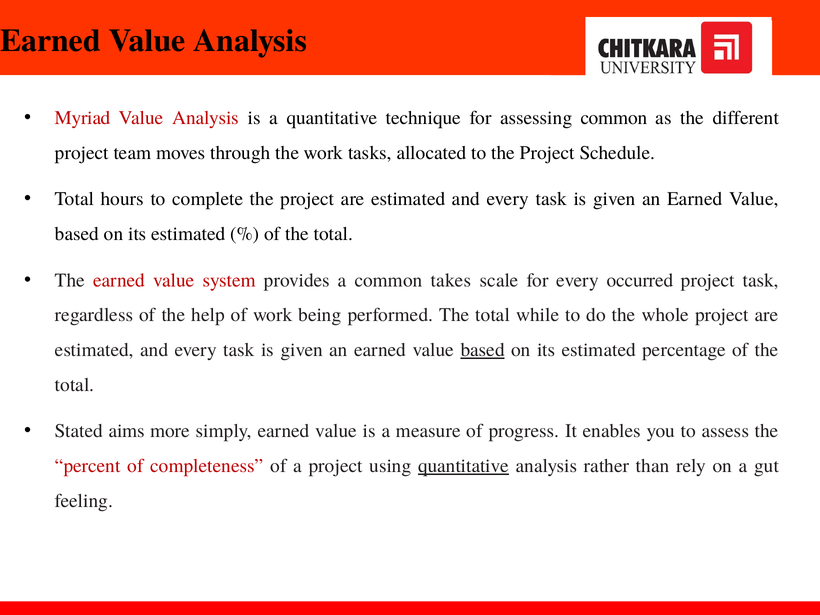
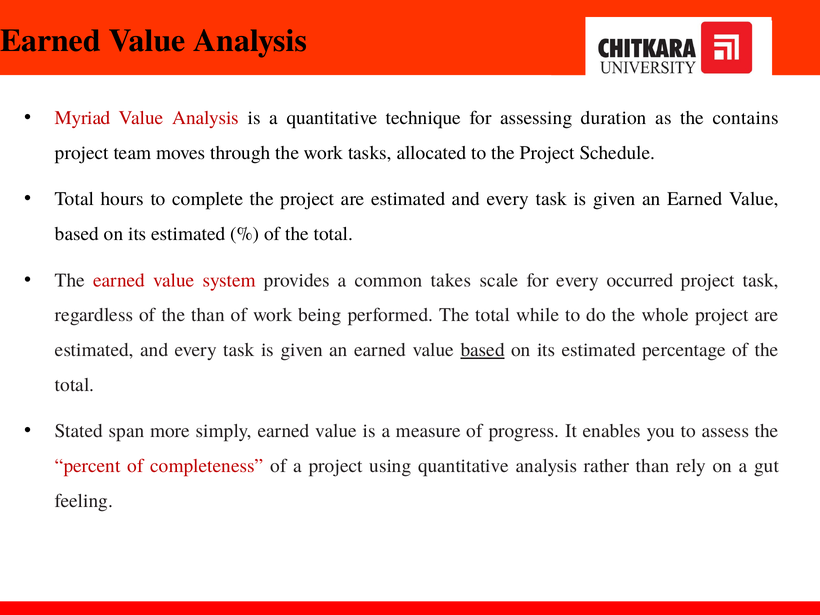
assessing common: common -> duration
different: different -> contains
the help: help -> than
aims: aims -> span
quantitative at (464, 466) underline: present -> none
